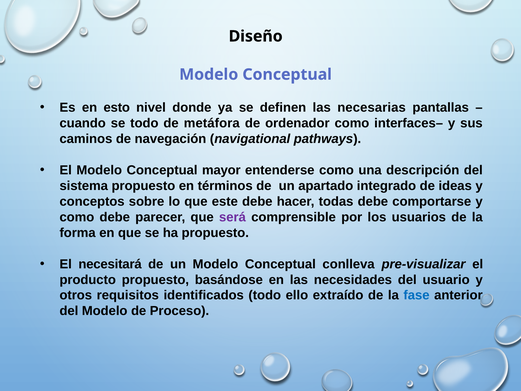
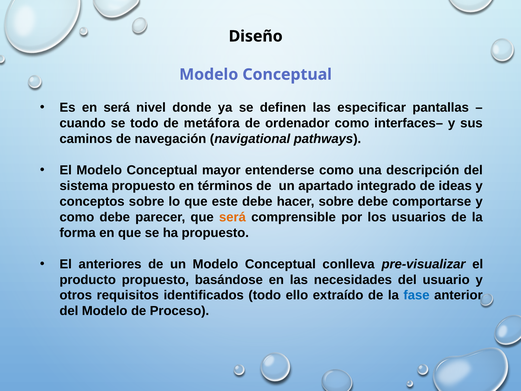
en esto: esto -> será
necesarias: necesarias -> especificar
hacer todas: todas -> sobre
será at (232, 217) colour: purple -> orange
necesitará: necesitará -> anteriores
